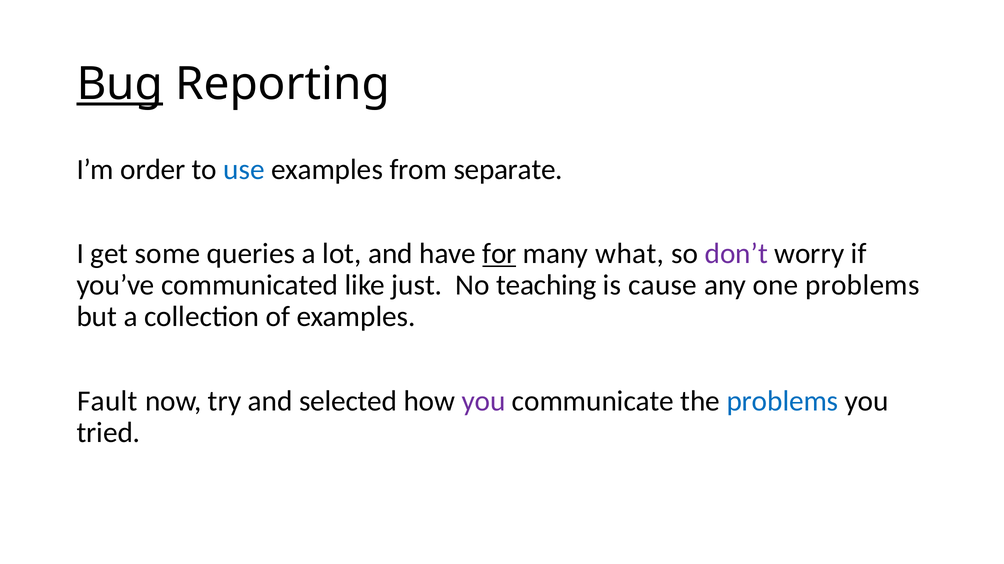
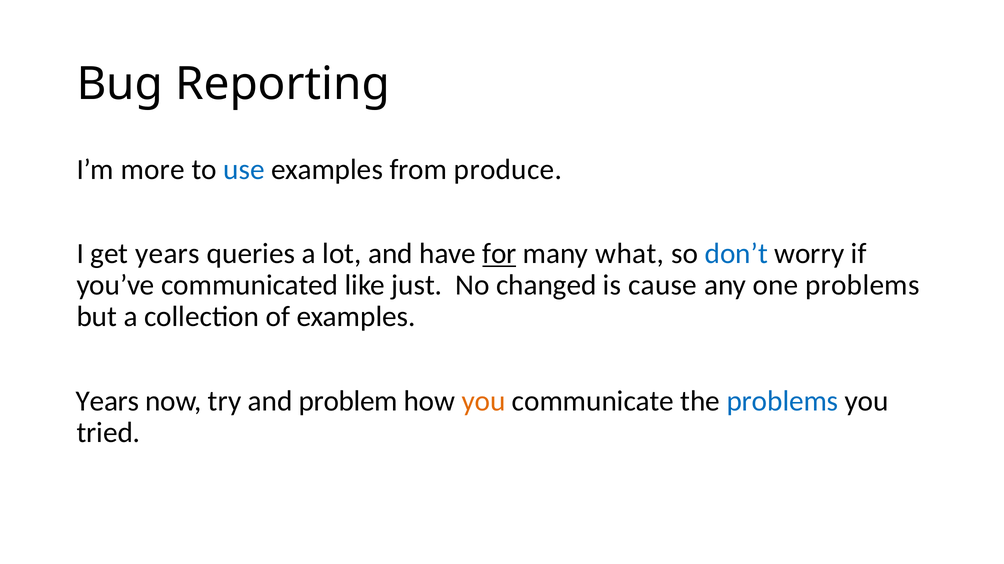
Bug underline: present -> none
order: order -> more
separate: separate -> produce
get some: some -> years
don’t colour: purple -> blue
teaching: teaching -> changed
Fault at (107, 401): Fault -> Years
selected: selected -> problem
you at (484, 401) colour: purple -> orange
